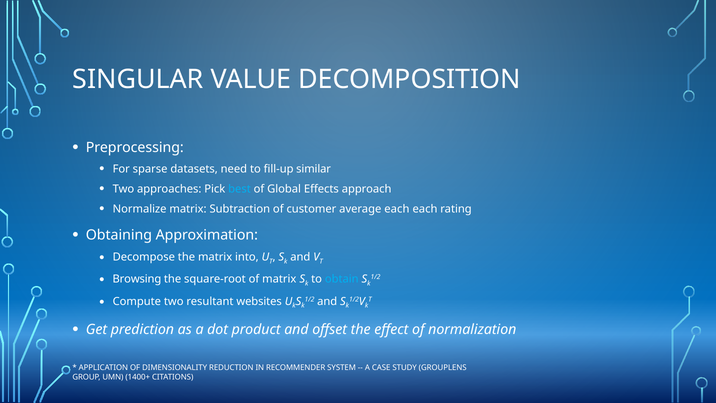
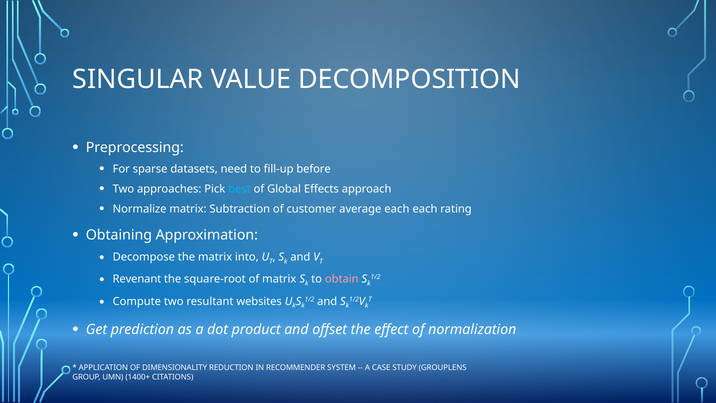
similar: similar -> before
Browsing: Browsing -> Revenant
obtain colour: light blue -> pink
